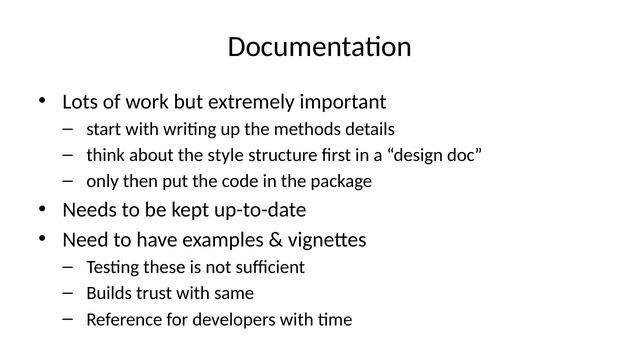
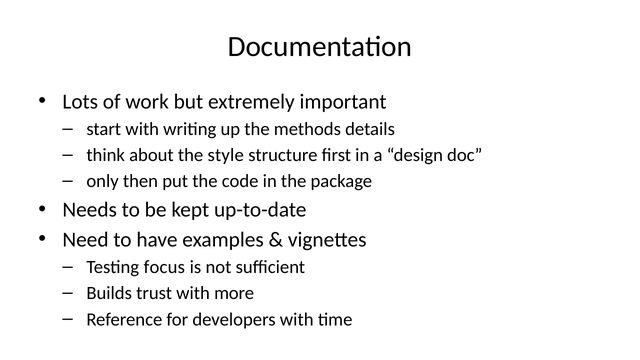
these: these -> focus
same: same -> more
